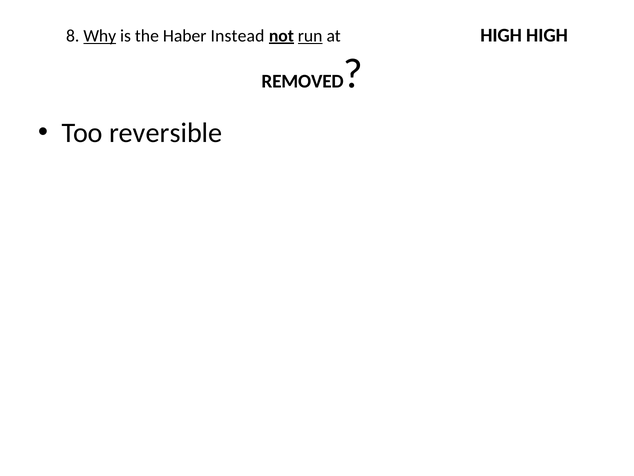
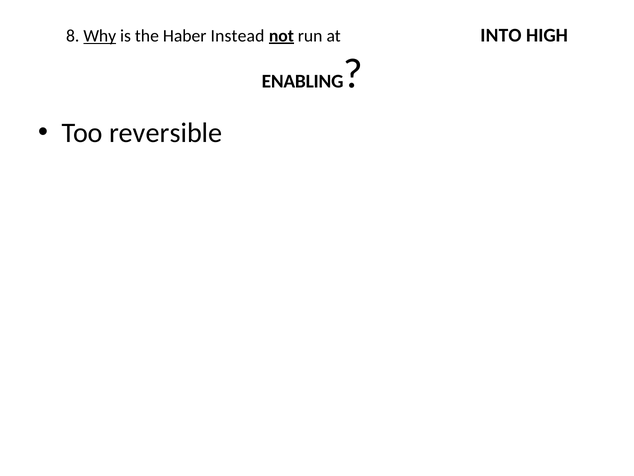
run underline: present -> none
at HIGH: HIGH -> INTO
REMOVED: REMOVED -> ENABLING
